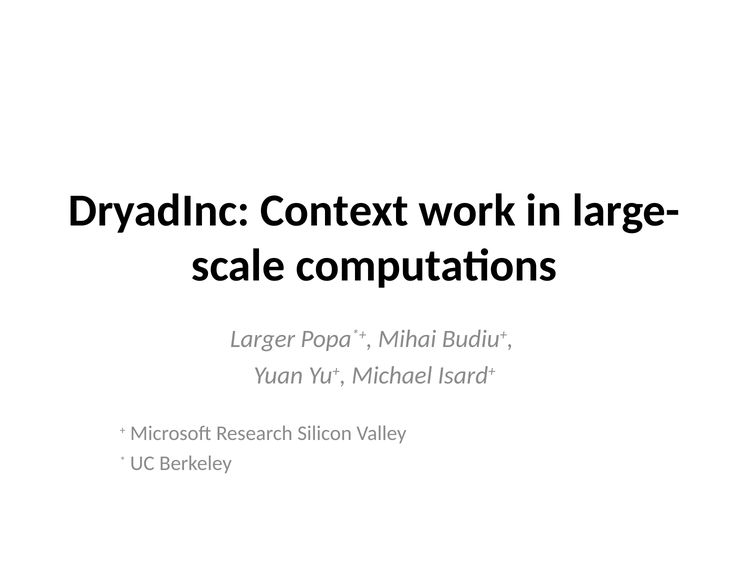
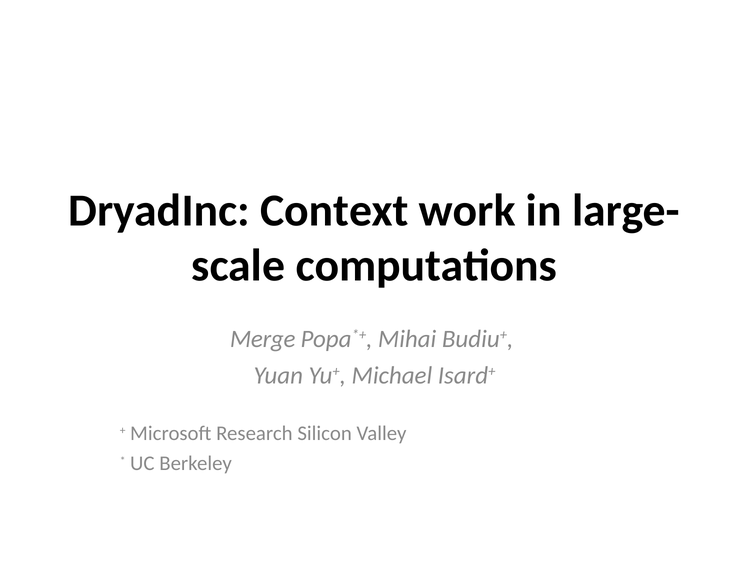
Larger: Larger -> Merge
